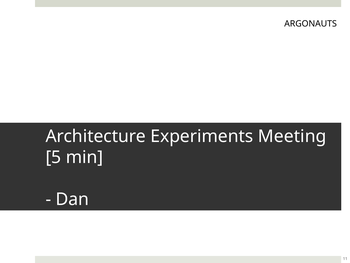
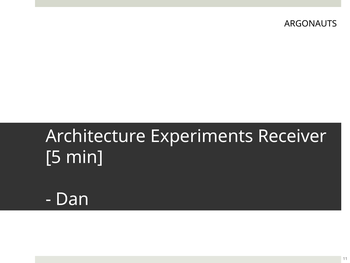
Meeting: Meeting -> Receiver
